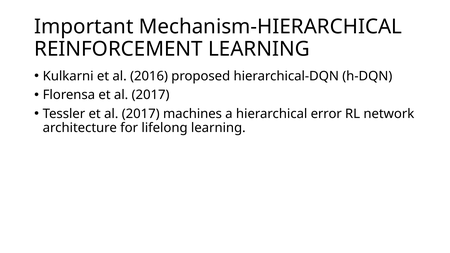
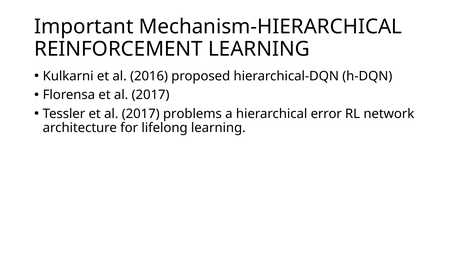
machines: machines -> problems
